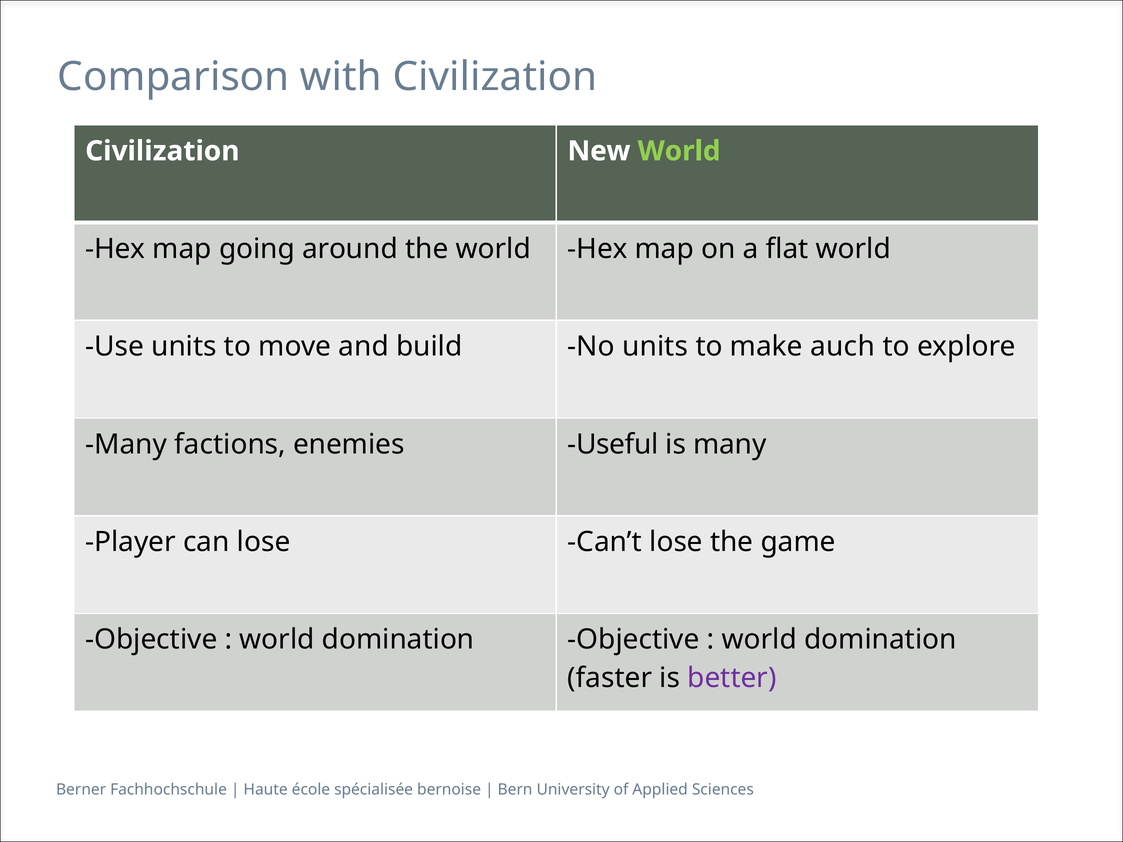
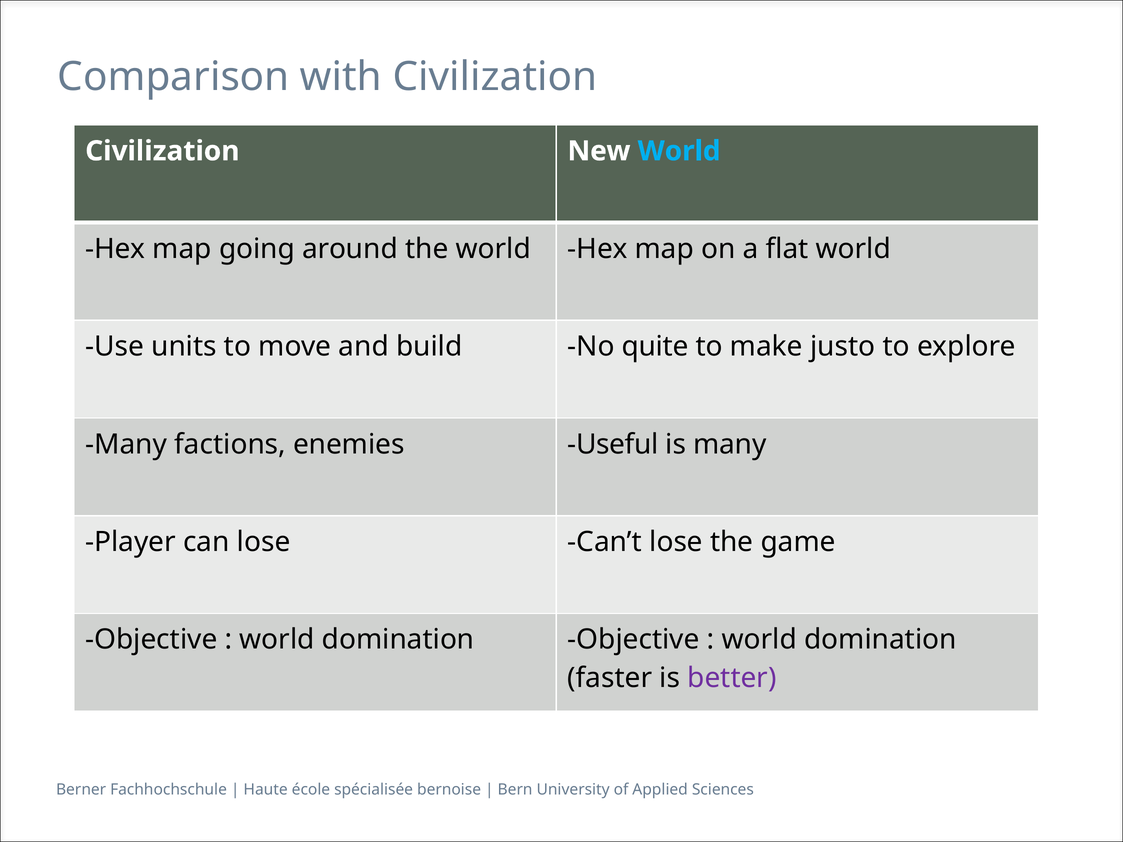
World at (679, 151) colour: light green -> light blue
No units: units -> quite
auch: auch -> justo
